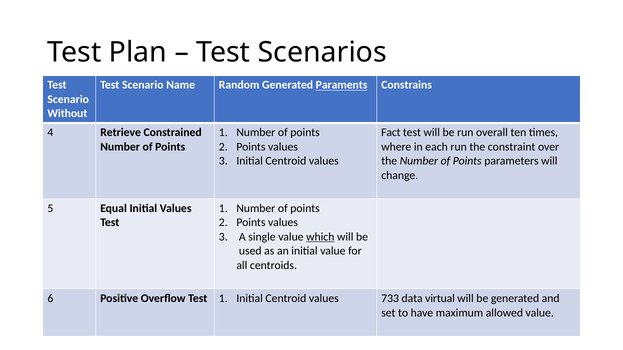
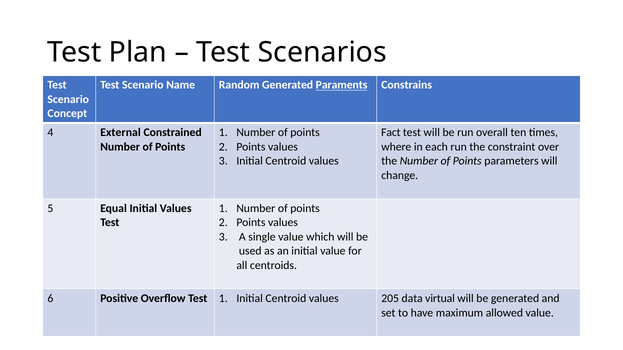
Without: Without -> Concept
Retrieve: Retrieve -> External
which underline: present -> none
733: 733 -> 205
